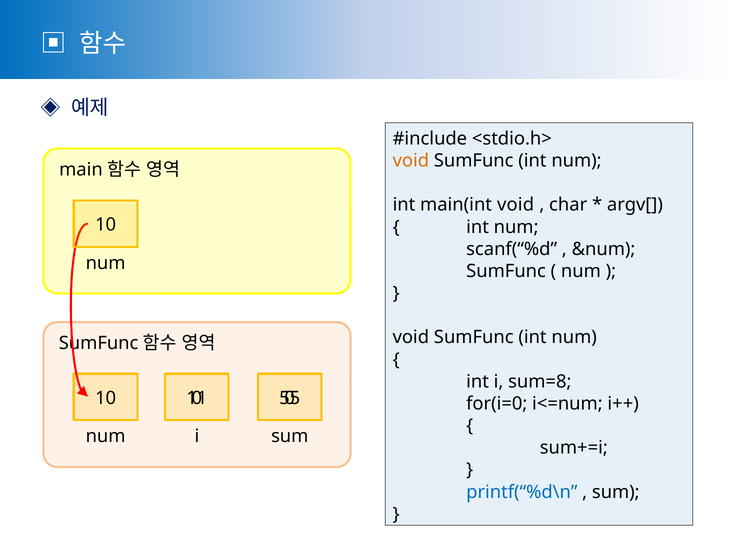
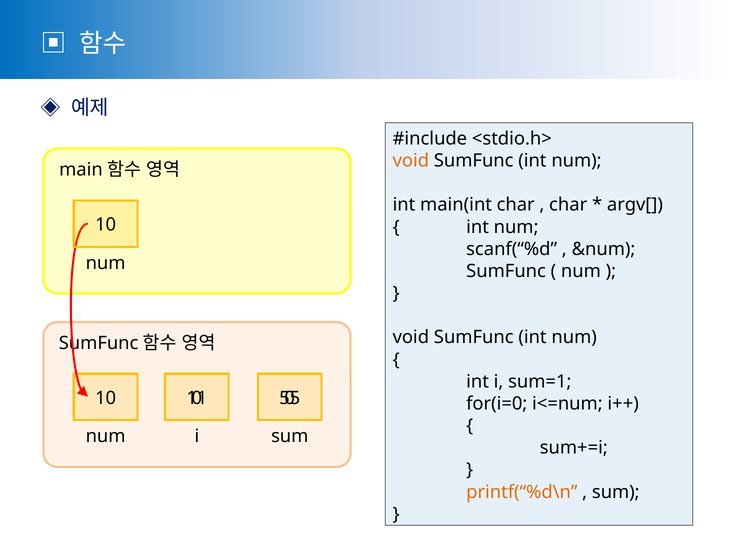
main(int void: void -> char
sum=8: sum=8 -> sum=1
printf(“%d\n colour: blue -> orange
